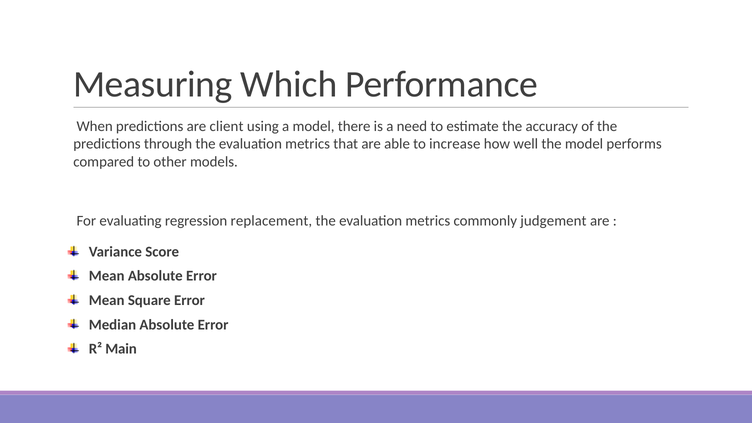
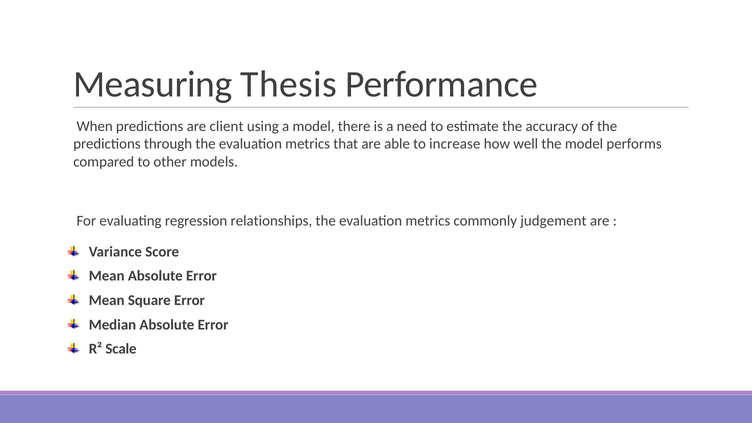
Which: Which -> Thesis
replacement: replacement -> relationships
Main: Main -> Scale
